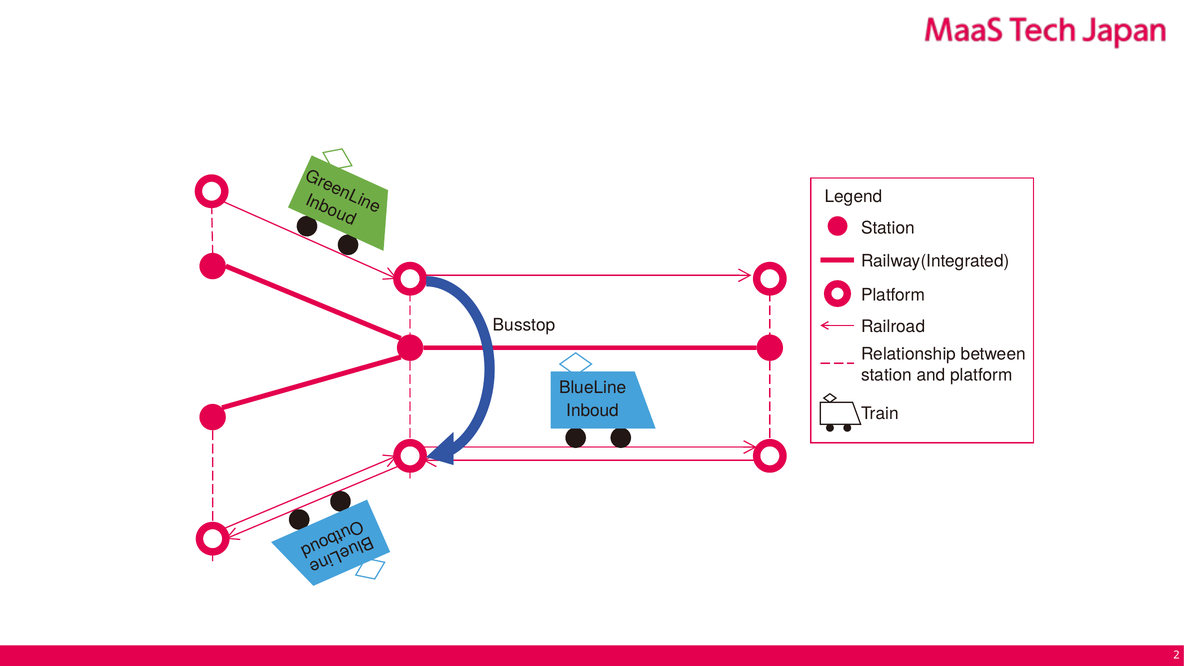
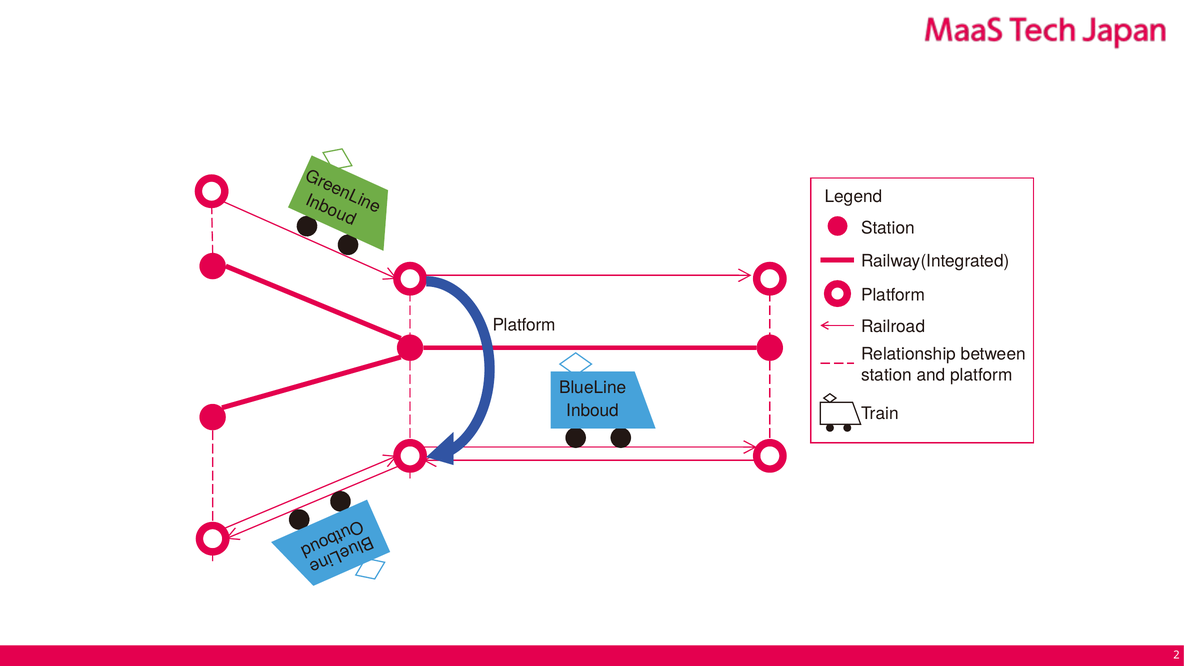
Busstop at (524, 325): Busstop -> Platform
